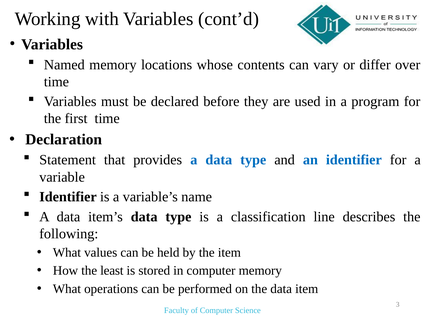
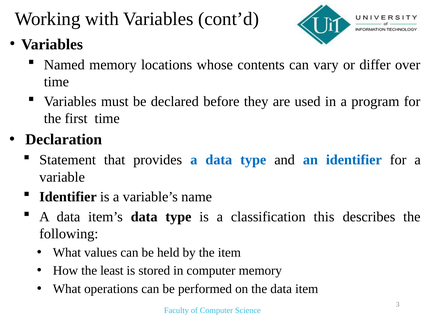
line: line -> this
